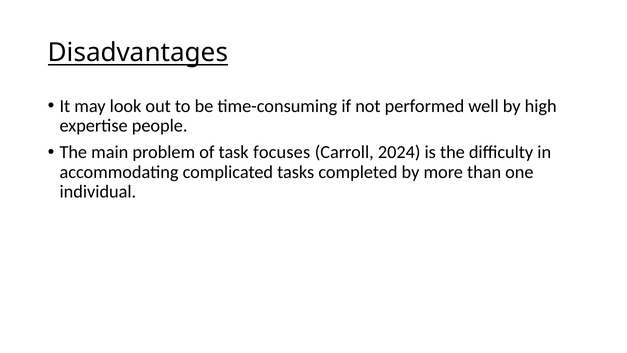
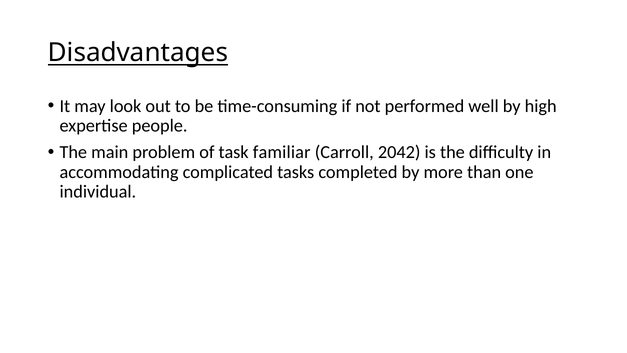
focuses: focuses -> familiar
2024: 2024 -> 2042
